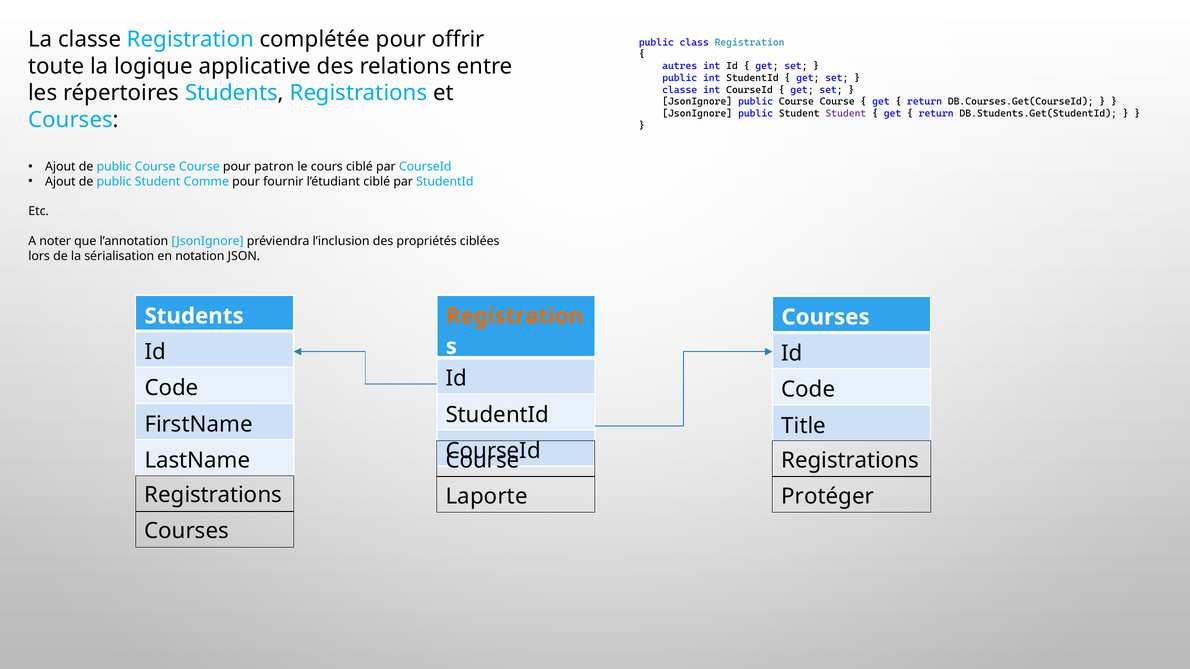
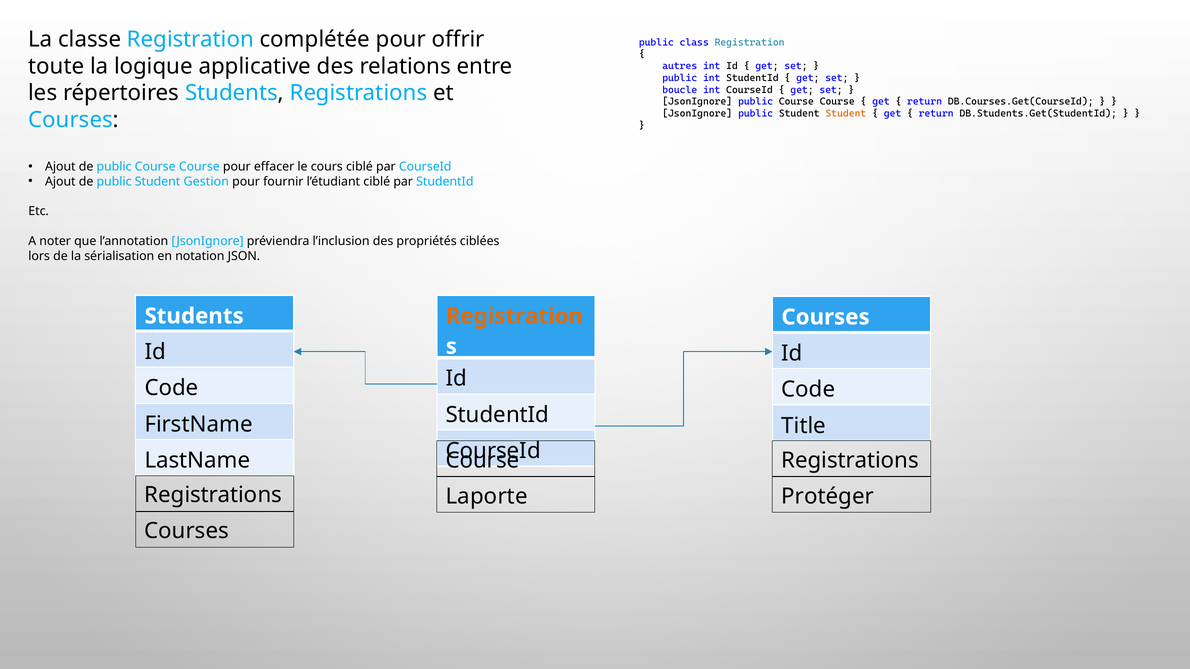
classe at (680, 90): classe -> boucle
Student at (846, 114) colour: purple -> orange
patron: patron -> effacer
Comme: Comme -> Gestion
